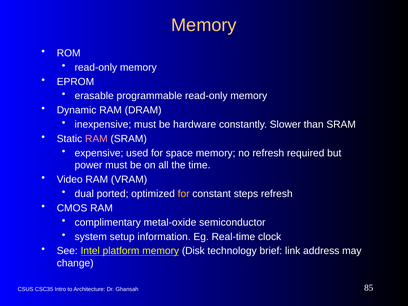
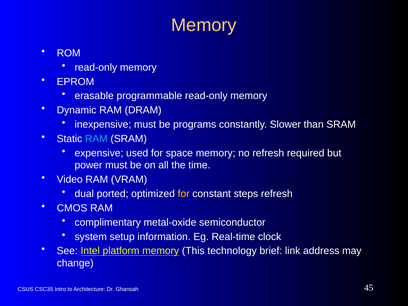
hardware: hardware -> programs
RAM at (96, 139) colour: pink -> light blue
Disk: Disk -> This
85: 85 -> 45
